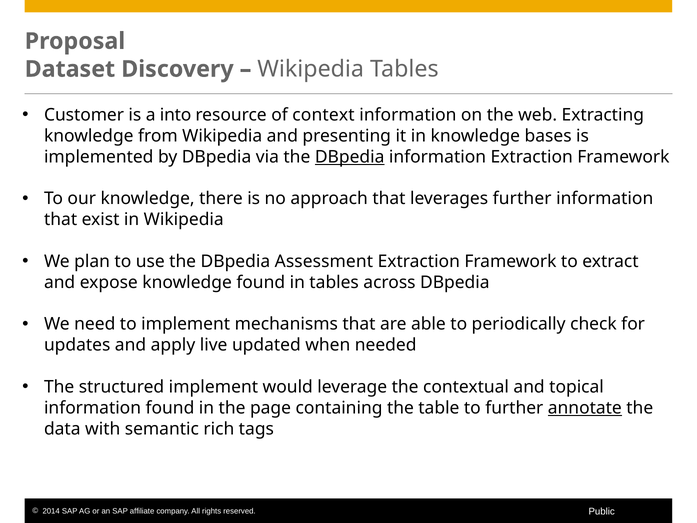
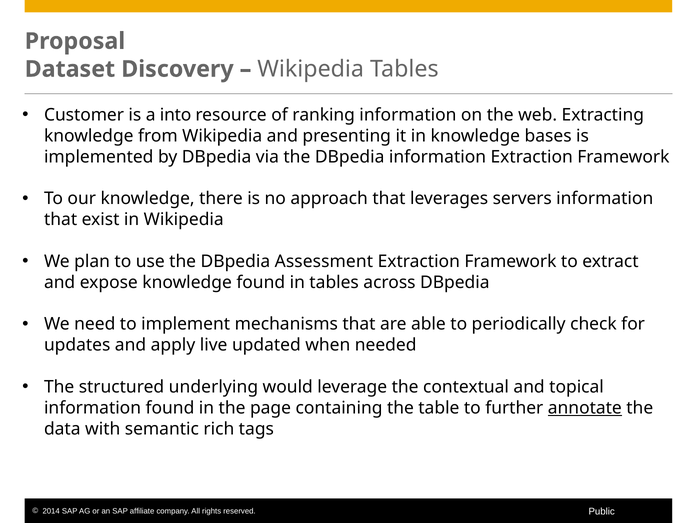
context: context -> ranking
DBpedia at (350, 157) underline: present -> none
leverages further: further -> servers
structured implement: implement -> underlying
